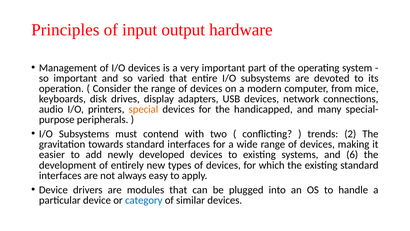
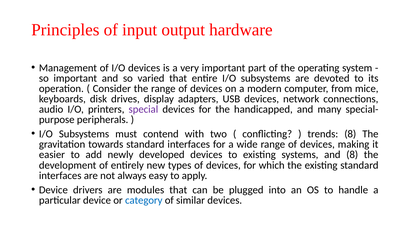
special colour: orange -> purple
trends 2: 2 -> 8
and 6: 6 -> 8
